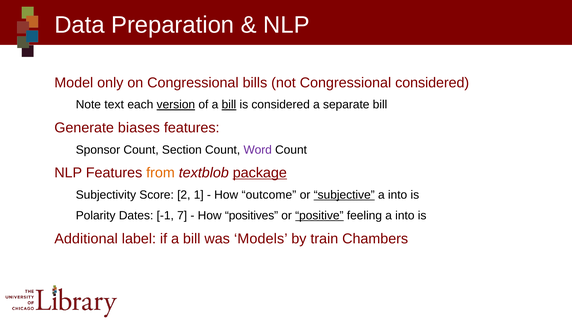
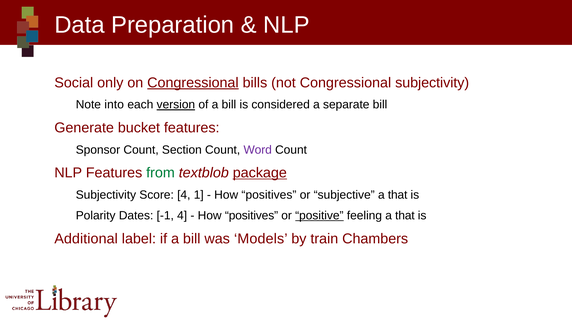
Model: Model -> Social
Congressional at (193, 83) underline: none -> present
Congressional considered: considered -> subjectivity
text: text -> into
bill at (229, 105) underline: present -> none
biases: biases -> bucket
from colour: orange -> green
Score 2: 2 -> 4
outcome at (269, 195): outcome -> positives
subjective underline: present -> none
into at (398, 195): into -> that
-1 7: 7 -> 4
feeling a into: into -> that
